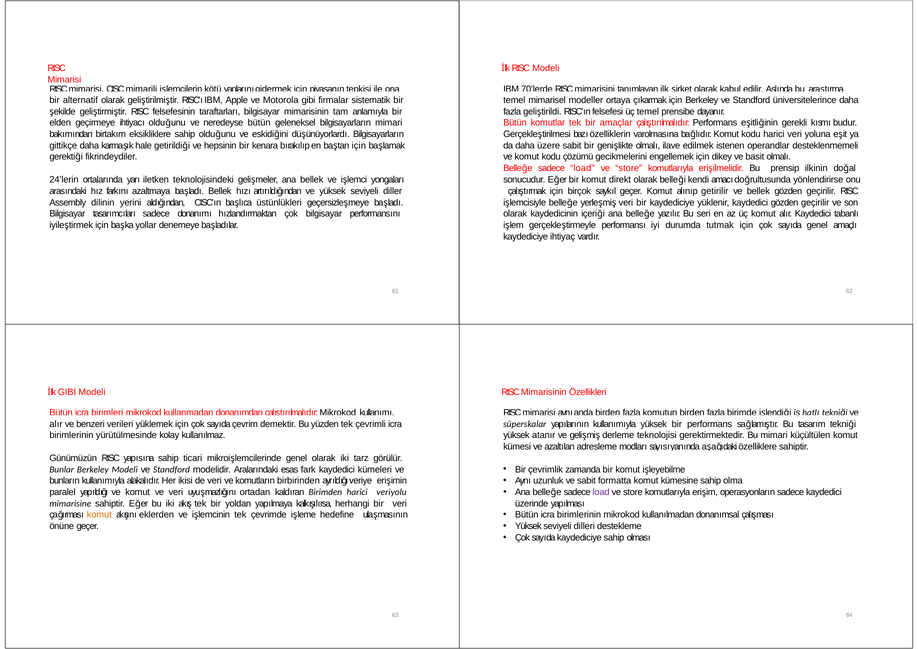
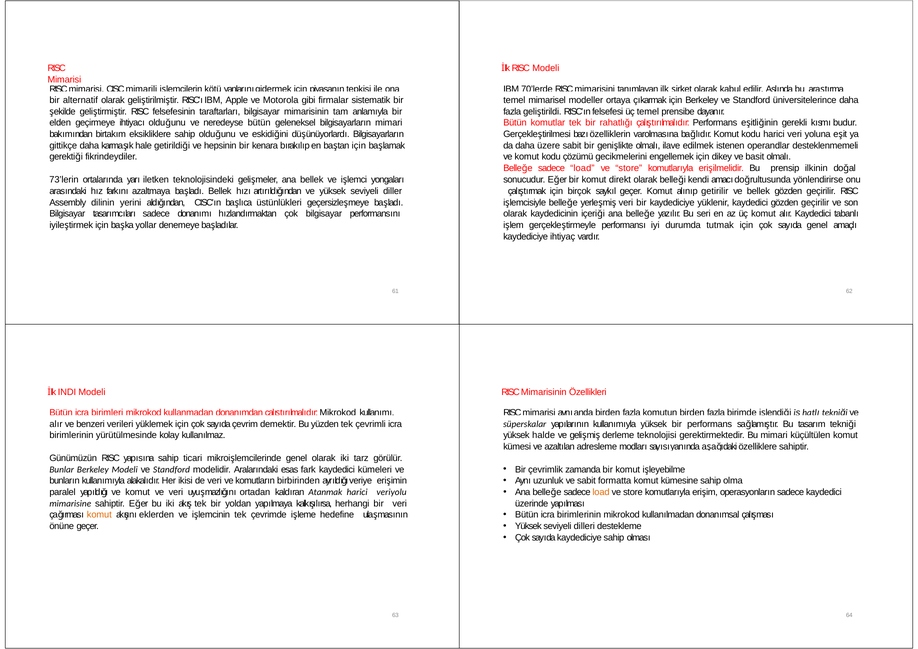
amaçlar: amaçlar -> rahatlığı
24’lerin: 24’lerin -> 73’lerin
İlk GIBI: GIBI -> INDI
atanır: atanır -> halde
load at (601, 492) colour: purple -> orange
Birimden: Birimden -> Atanmak
